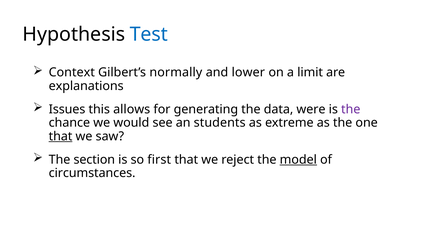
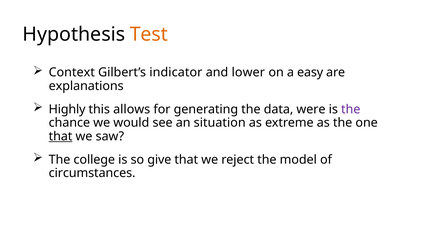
Test colour: blue -> orange
normally: normally -> indicator
limit: limit -> easy
Issues: Issues -> Highly
students: students -> situation
section: section -> college
first: first -> give
model underline: present -> none
